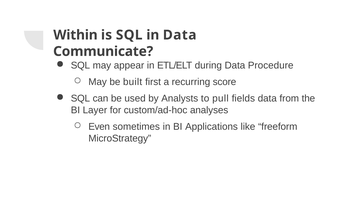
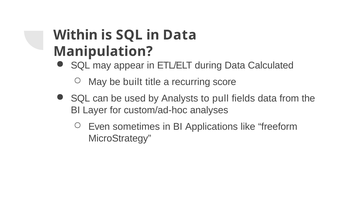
Communicate: Communicate -> Manipulation
Procedure: Procedure -> Calculated
ﬁrst: ﬁrst -> title
